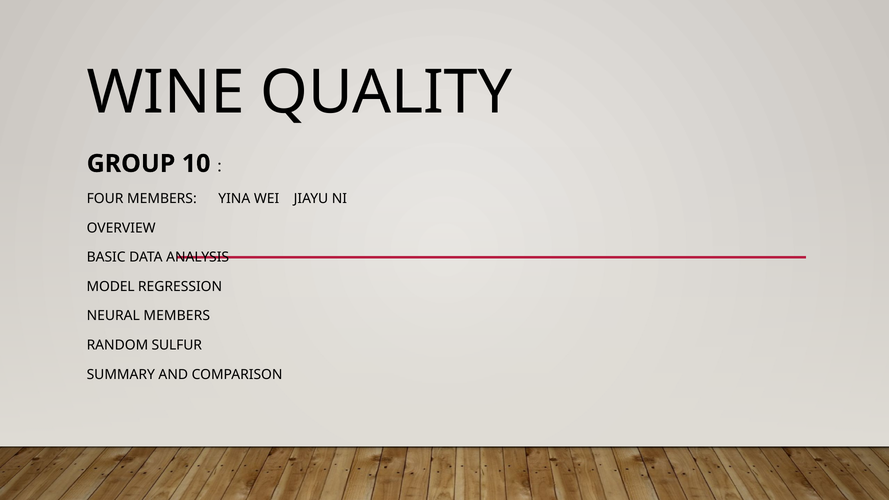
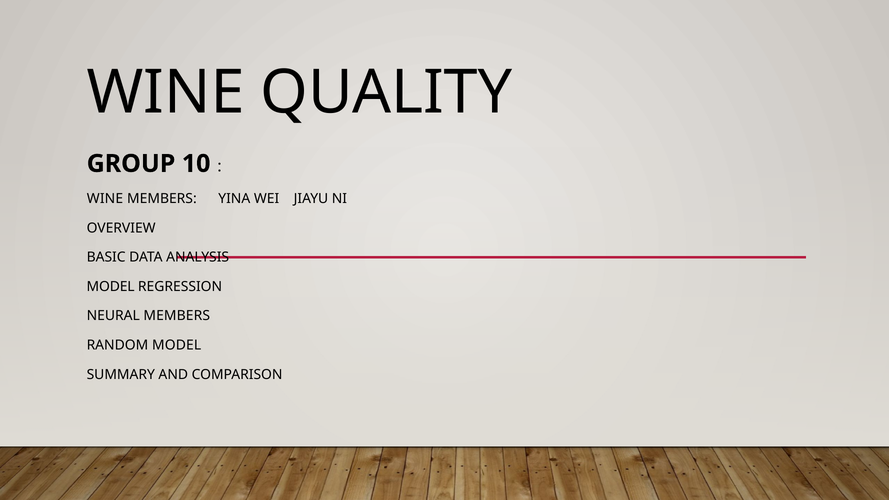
FOUR at (105, 199): FOUR -> WINE
RANDOM SULFUR: SULFUR -> MODEL
